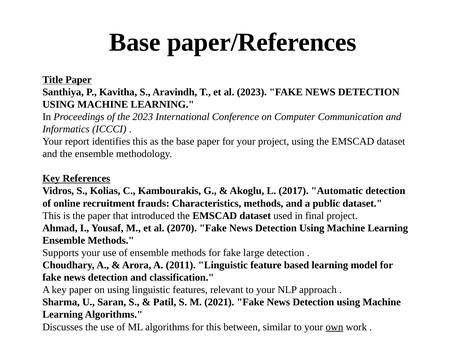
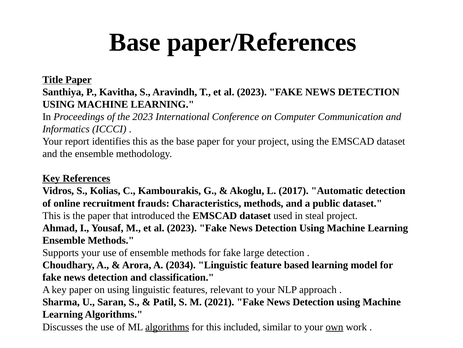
final: final -> steal
M et al 2070: 2070 -> 2023
2011: 2011 -> 2034
algorithms at (167, 326) underline: none -> present
between: between -> included
